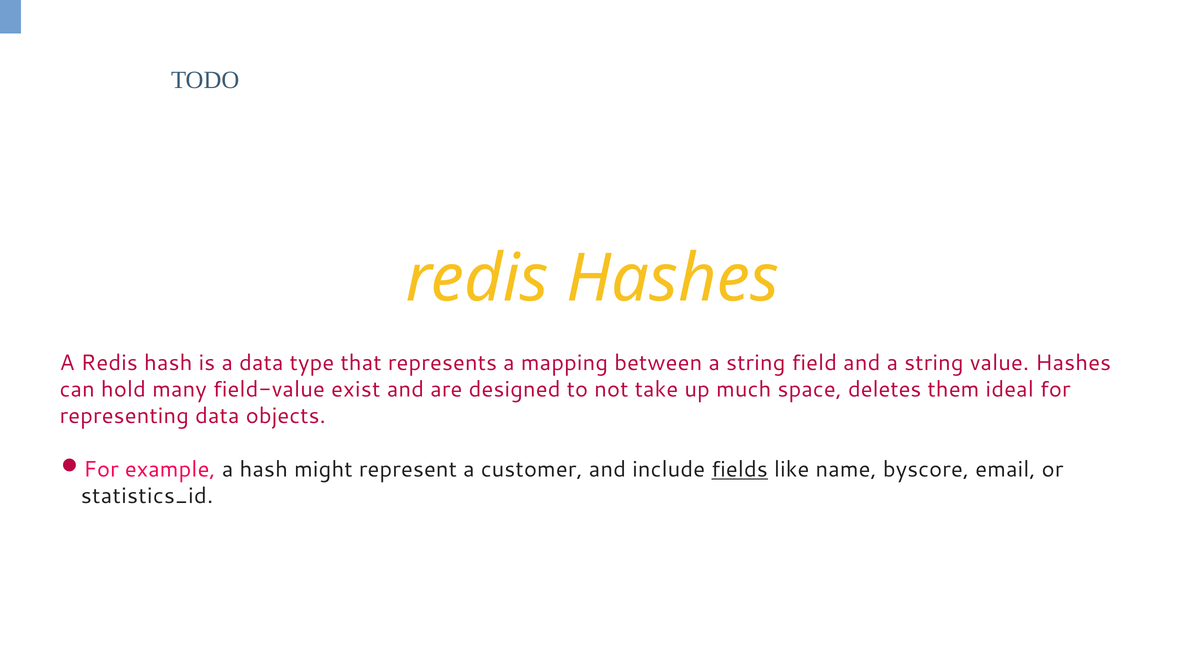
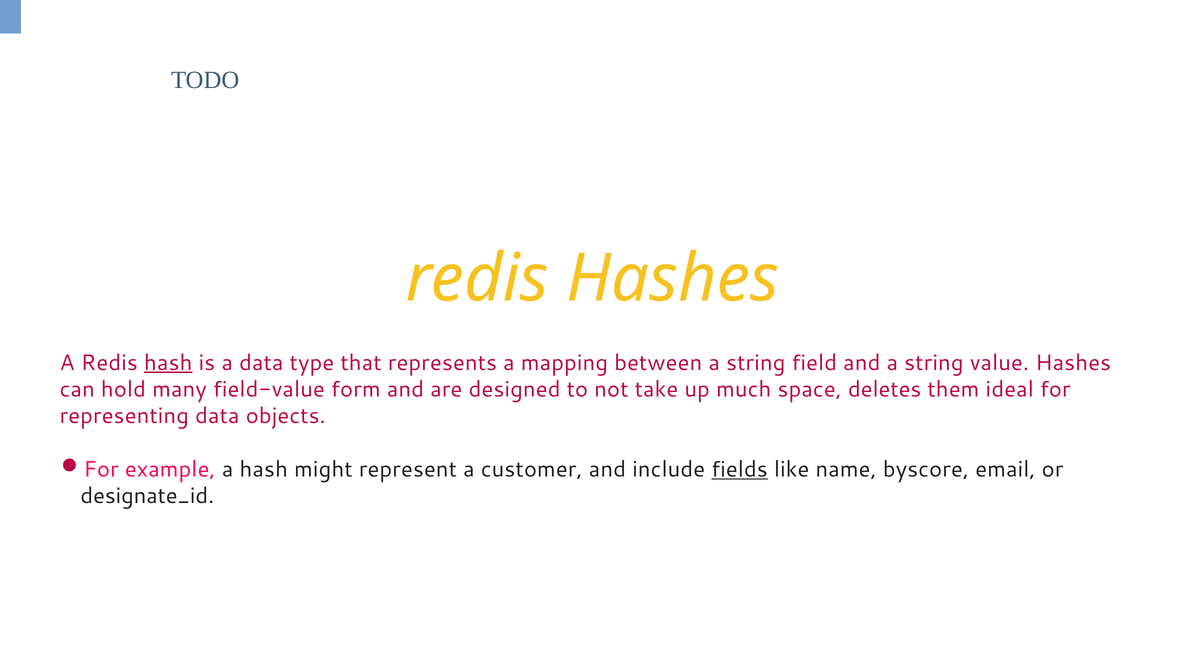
hash at (168, 363) underline: none -> present
exist: exist -> form
statistics_id: statistics_id -> designate_id
